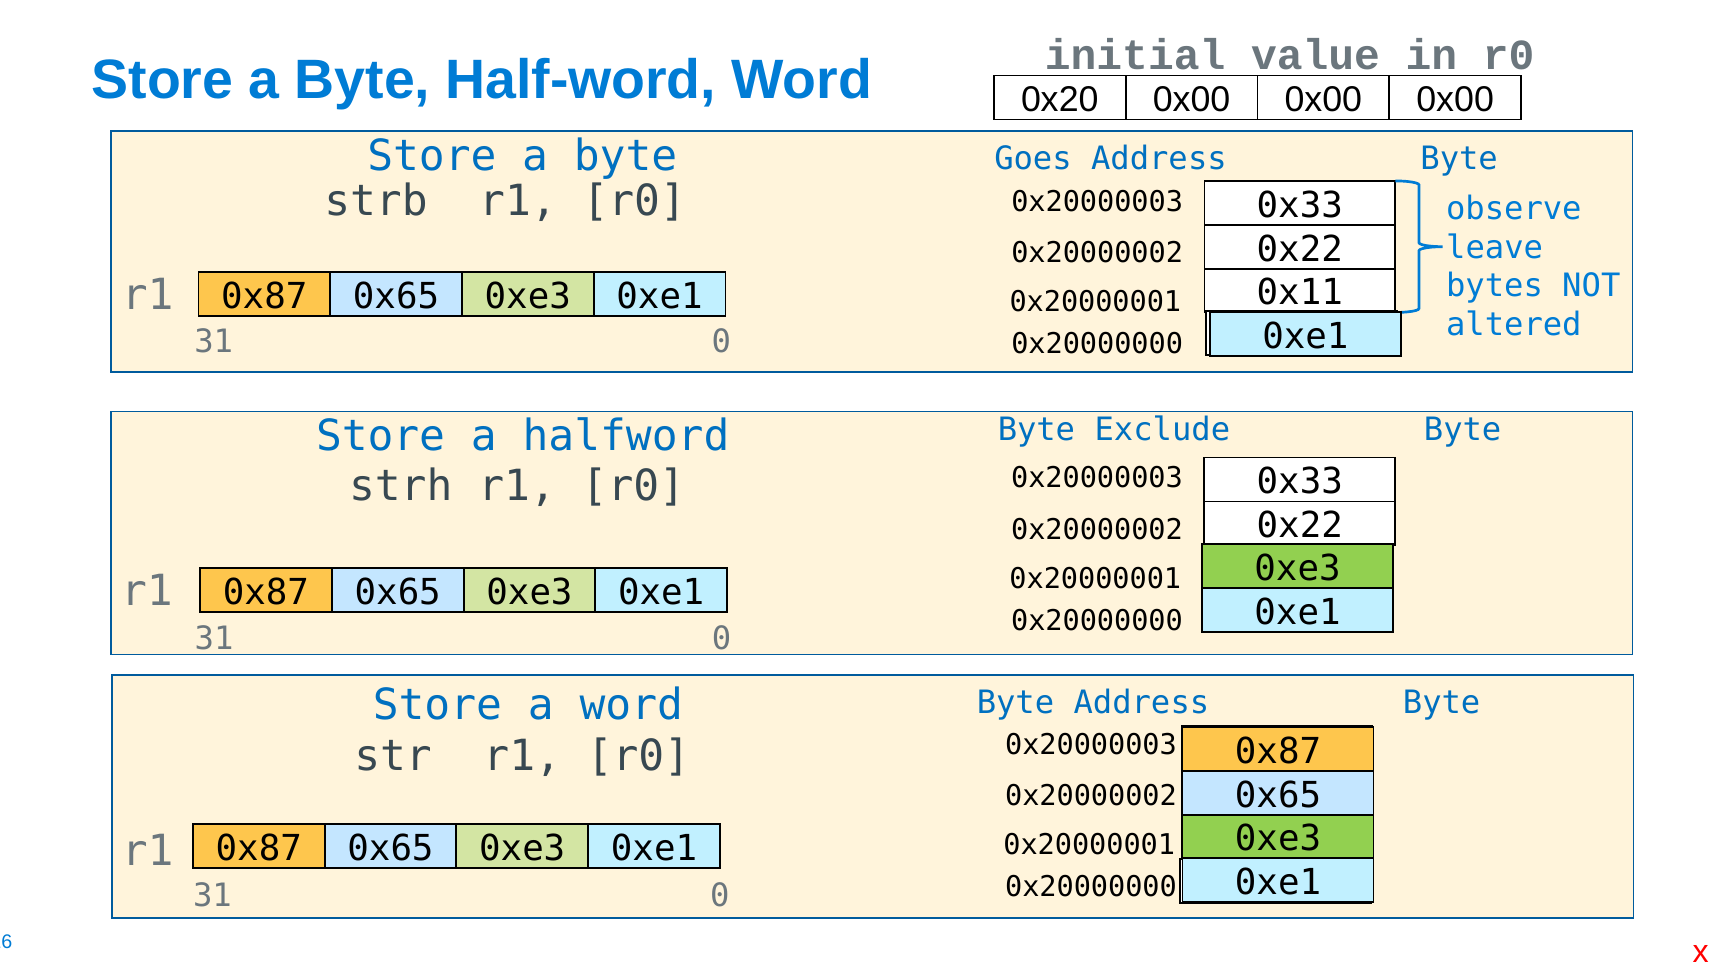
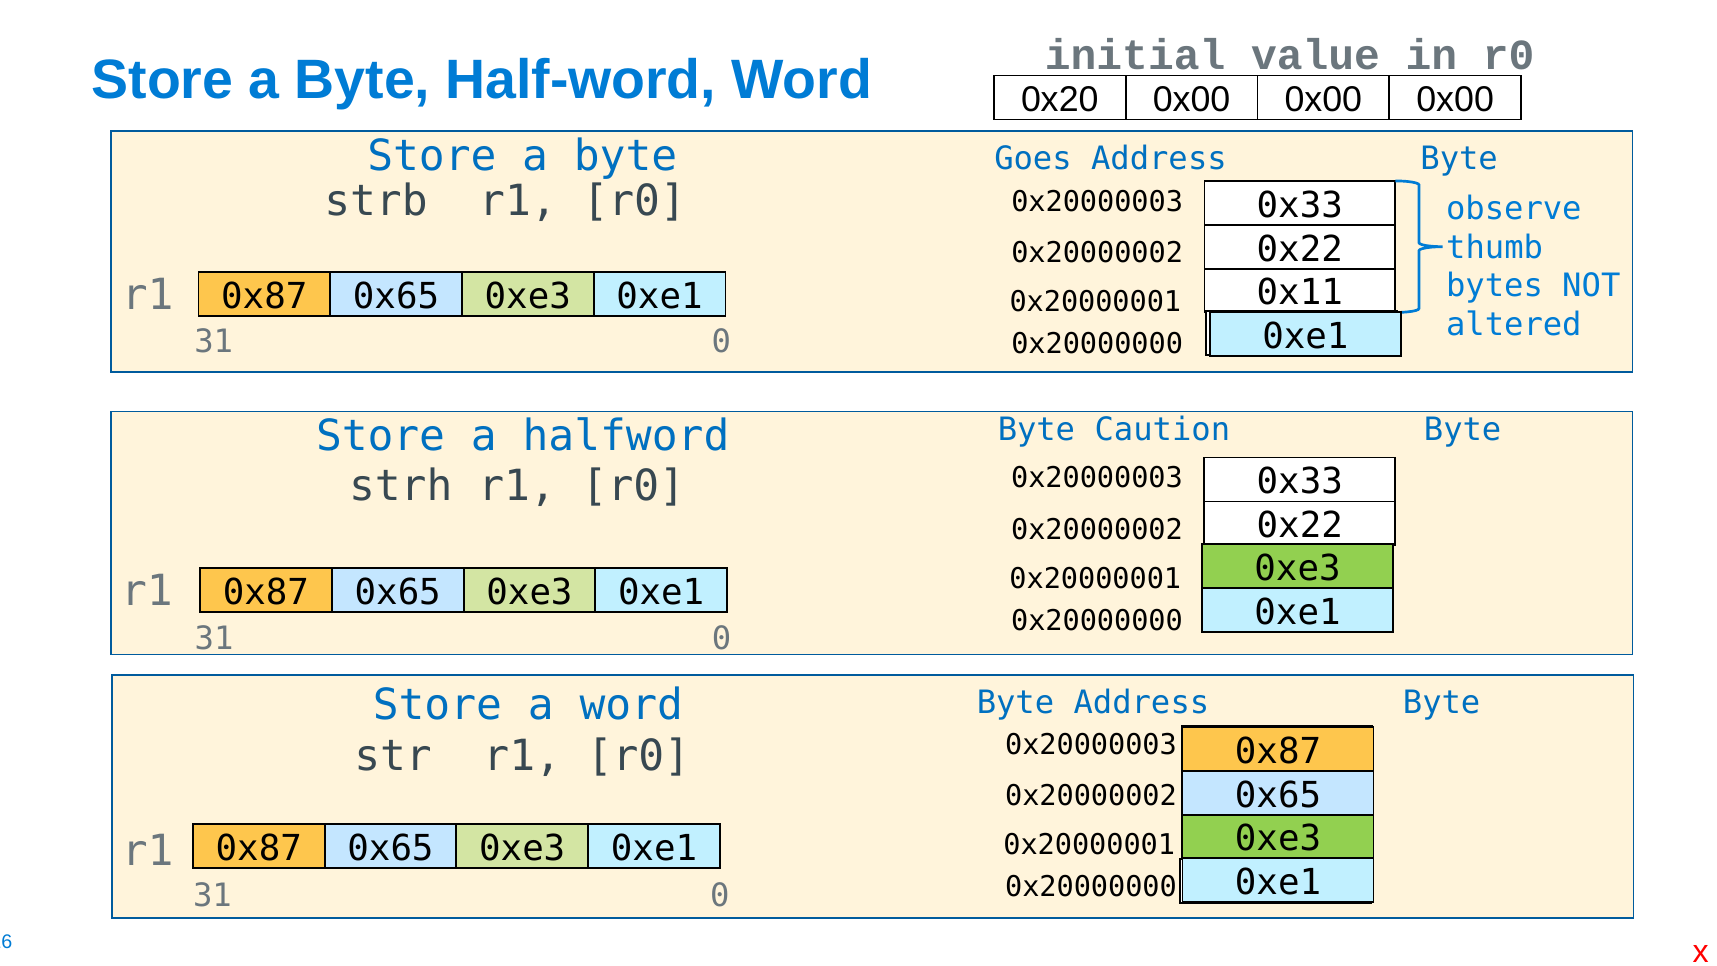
leave: leave -> thumb
Exclude: Exclude -> Caution
